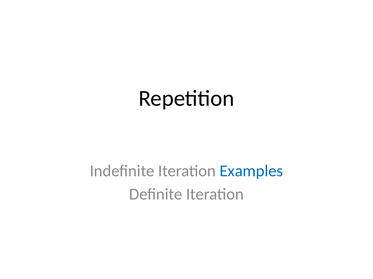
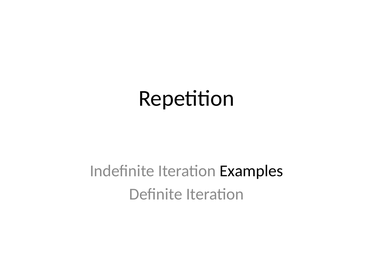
Examples colour: blue -> black
